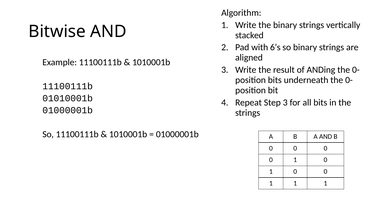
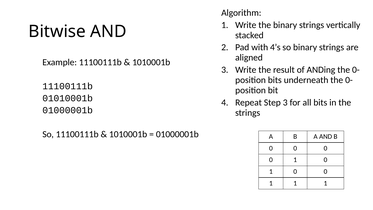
6’s: 6’s -> 4’s
